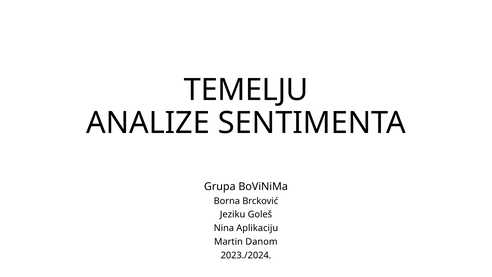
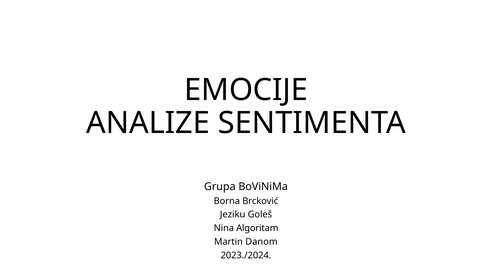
TEMELJU: TEMELJU -> EMOCIJE
Aplikaciju: Aplikaciju -> Algoritam
